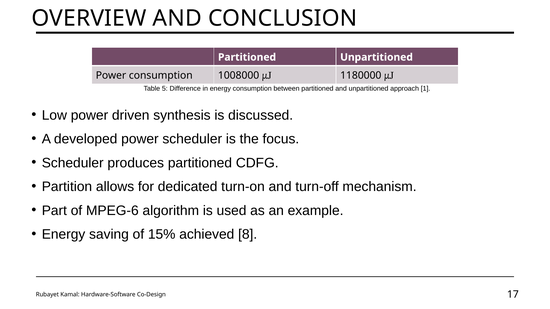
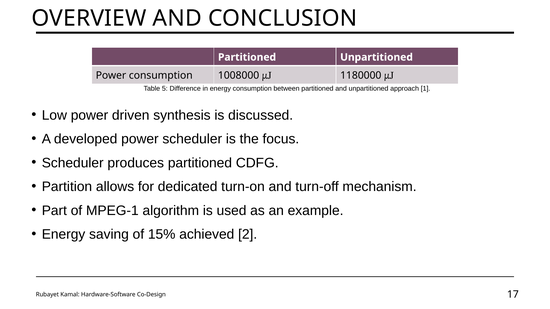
MPEG-6: MPEG-6 -> MPEG-1
8: 8 -> 2
